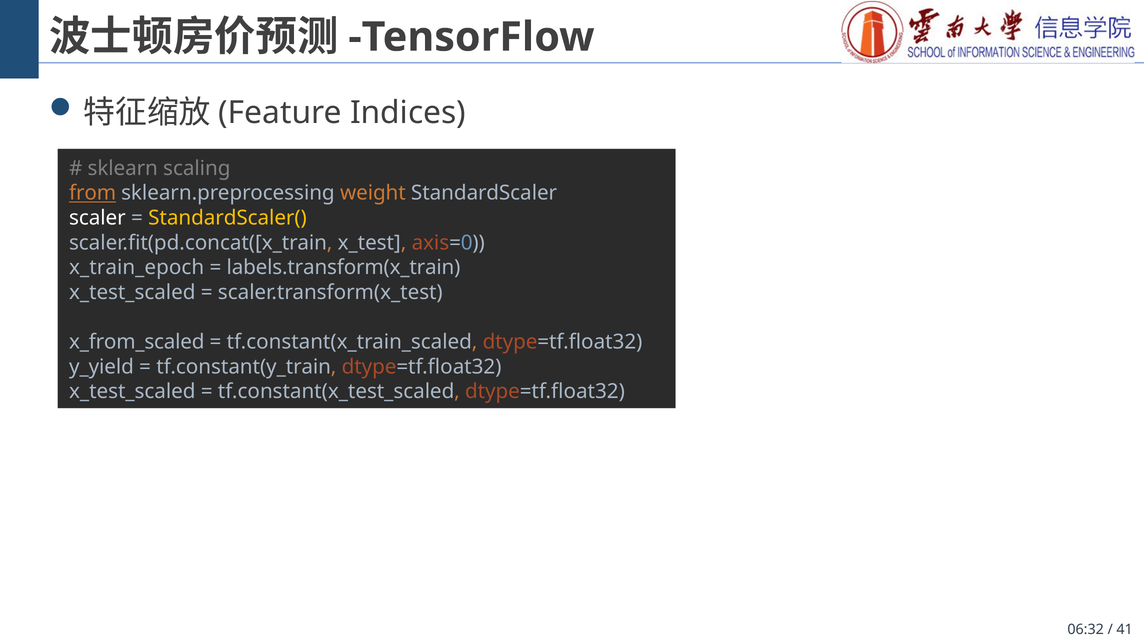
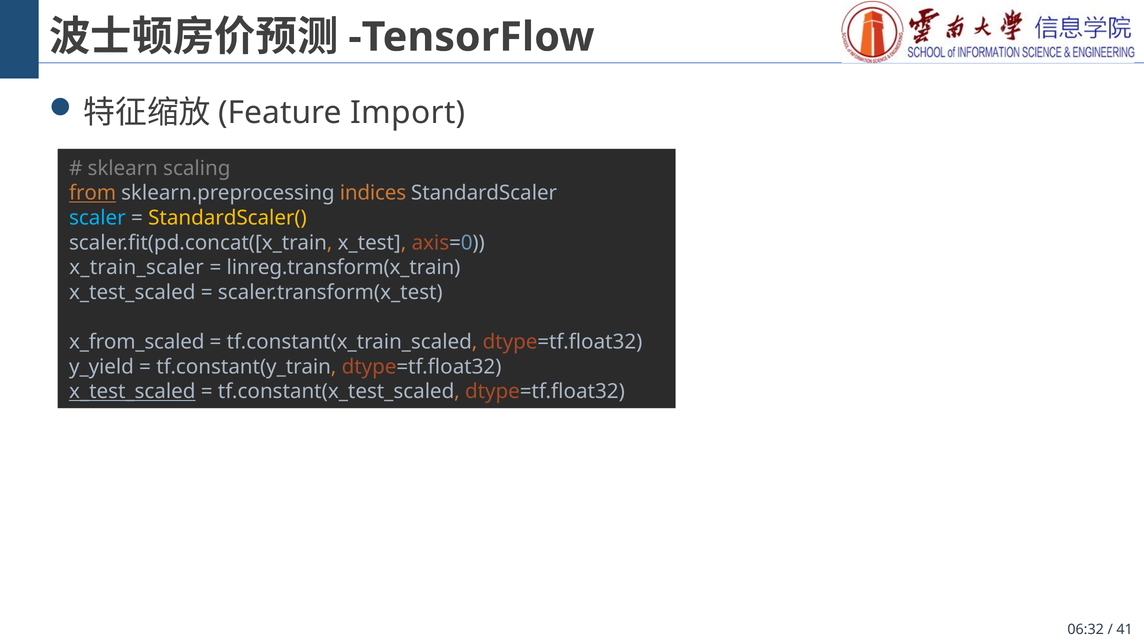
Indices: Indices -> Import
weight: weight -> indices
scaler colour: white -> light blue
x_train_epoch: x_train_epoch -> x_train_scaler
labels.transform(x_train: labels.transform(x_train -> linreg.transform(x_train
x_test_scaled at (132, 392) underline: none -> present
